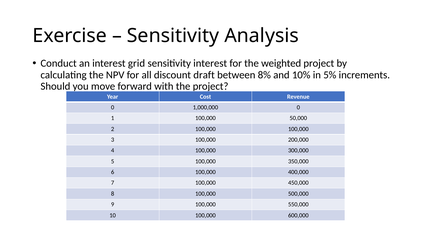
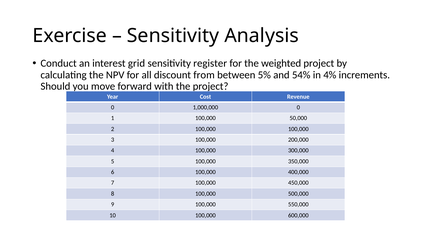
sensitivity interest: interest -> register
draft: draft -> from
8%: 8% -> 5%
10%: 10% -> 54%
5%: 5% -> 4%
